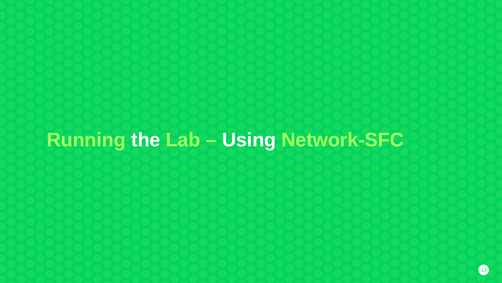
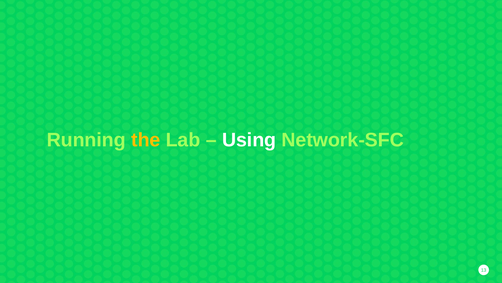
the colour: white -> yellow
